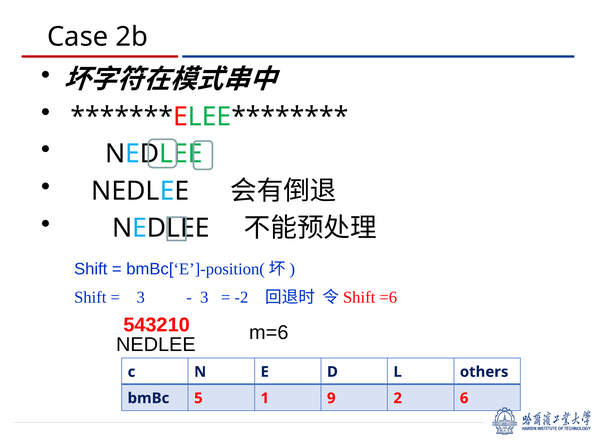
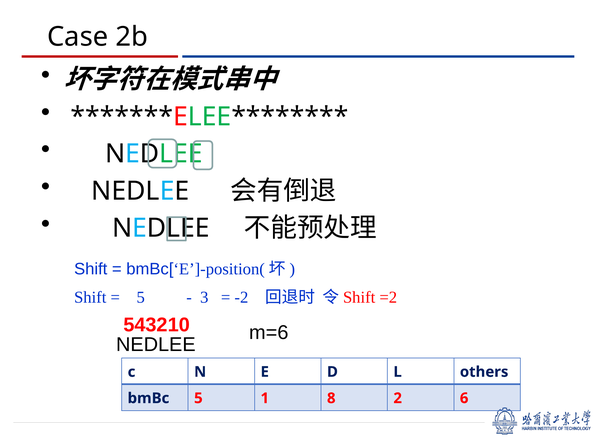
3 at (141, 298): 3 -> 5
=6: =6 -> =2
9: 9 -> 8
